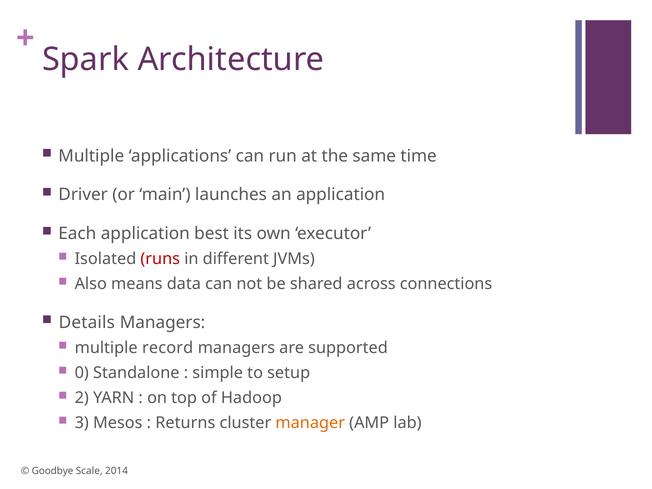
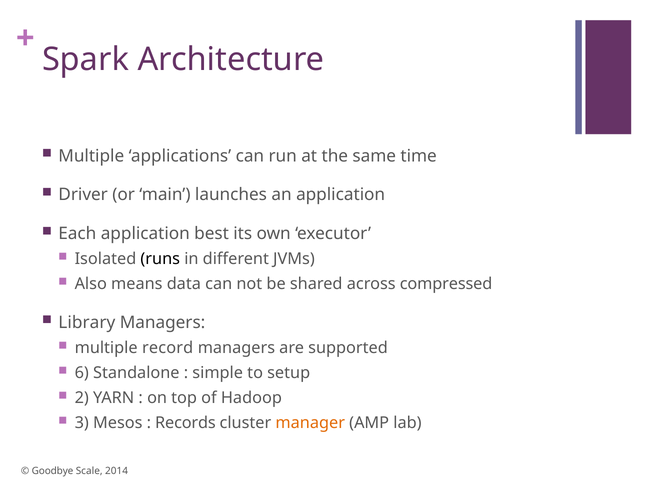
runs colour: red -> black
connections: connections -> compressed
Details: Details -> Library
0: 0 -> 6
Returns: Returns -> Records
